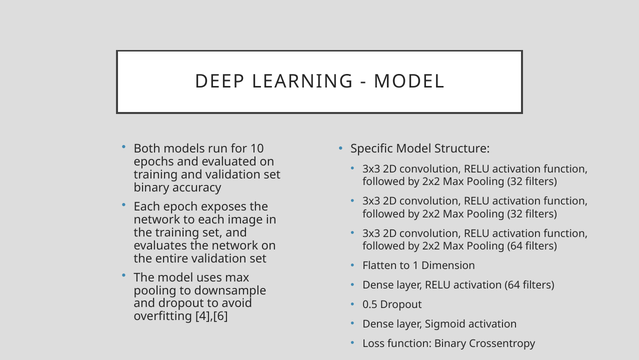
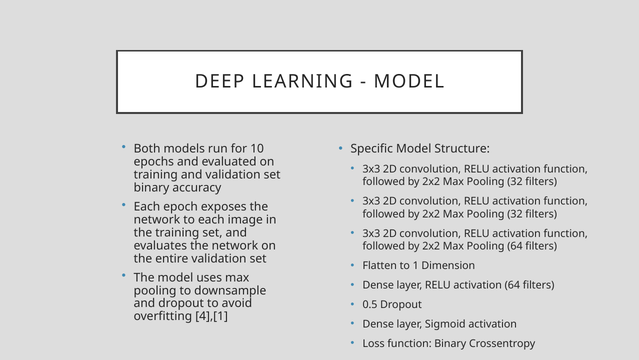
4],[6: 4],[6 -> 4],[1
